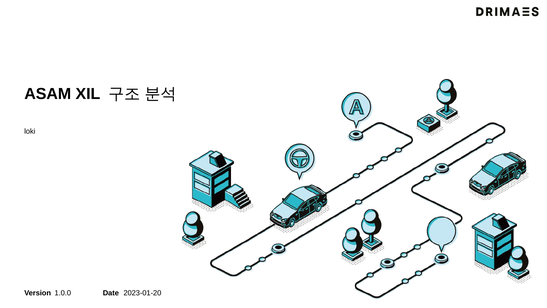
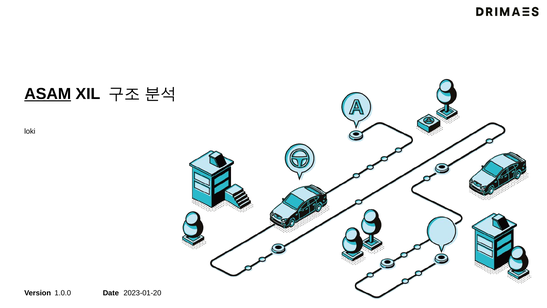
ASAM underline: none -> present
